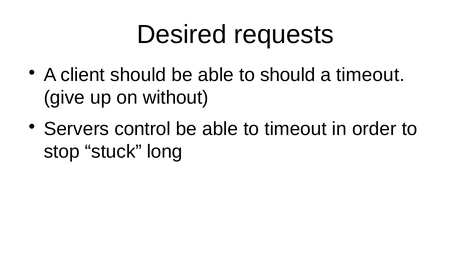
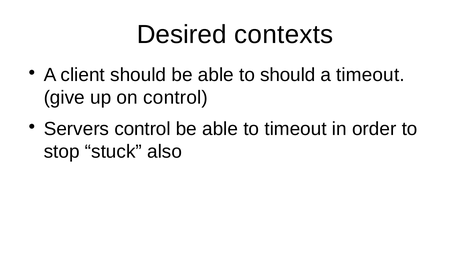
requests: requests -> contexts
on without: without -> control
long: long -> also
